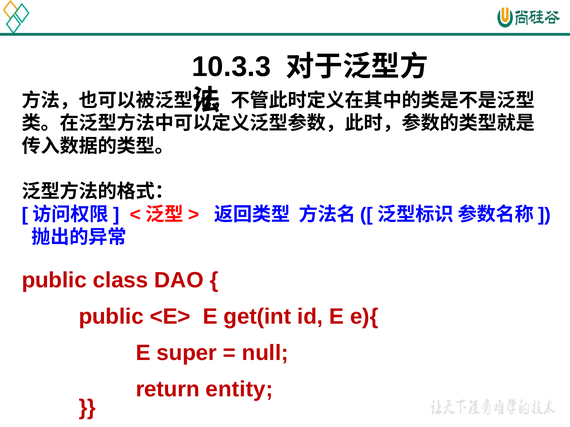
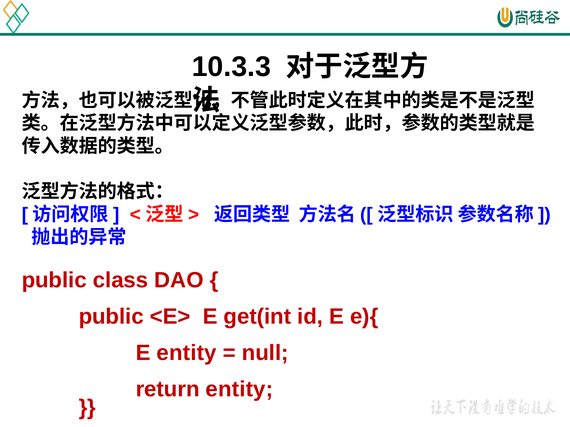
E super: super -> entity
